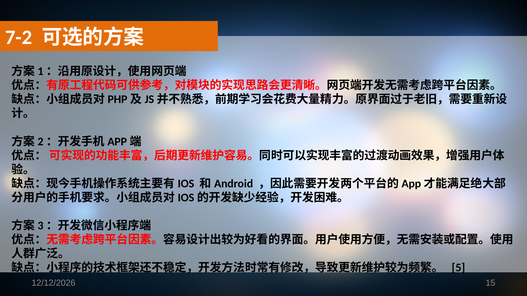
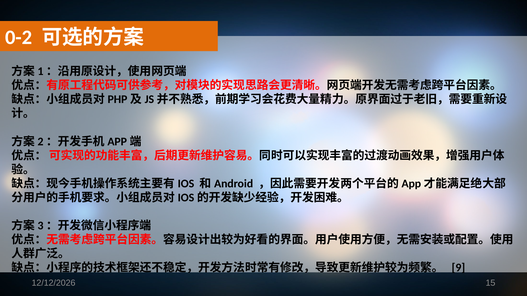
7-2: 7-2 -> 0-2
5: 5 -> 9
